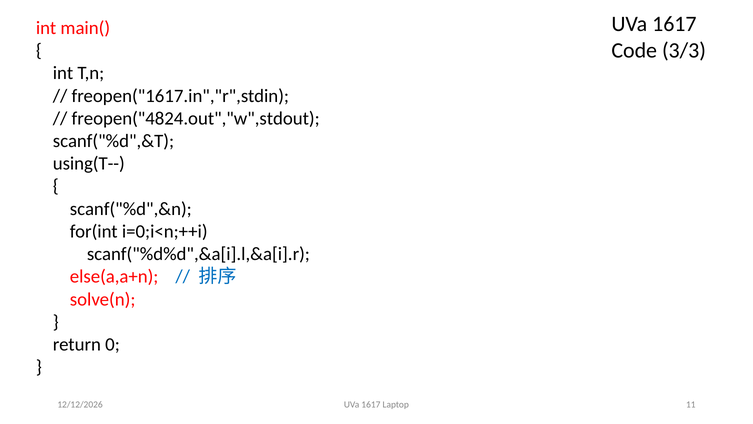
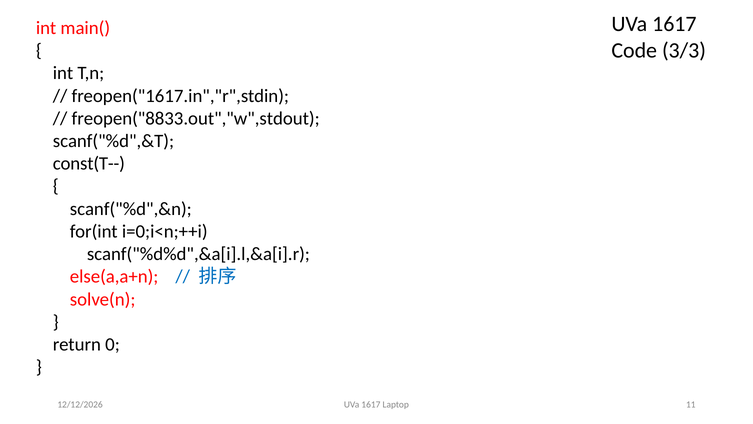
freopen("4824.out","w",stdout: freopen("4824.out","w",stdout -> freopen("8833.out","w",stdout
using(T--: using(T-- -> const(T--
